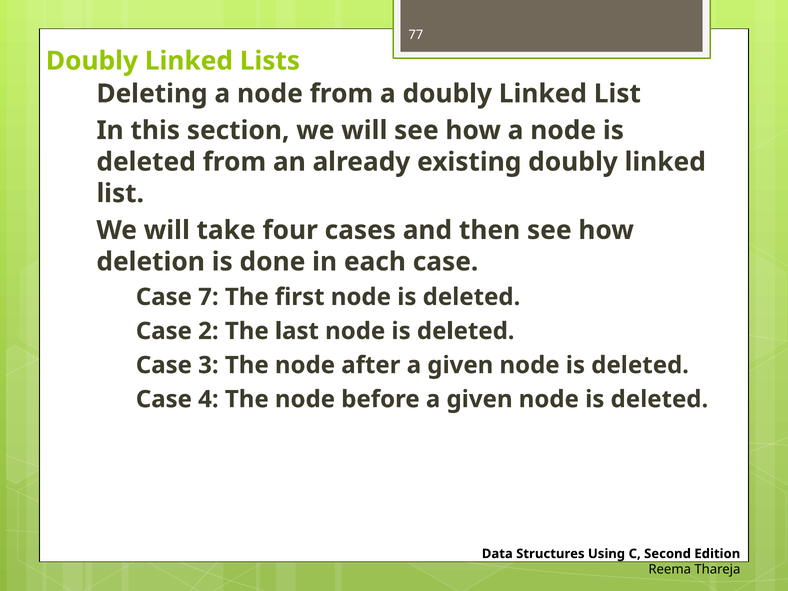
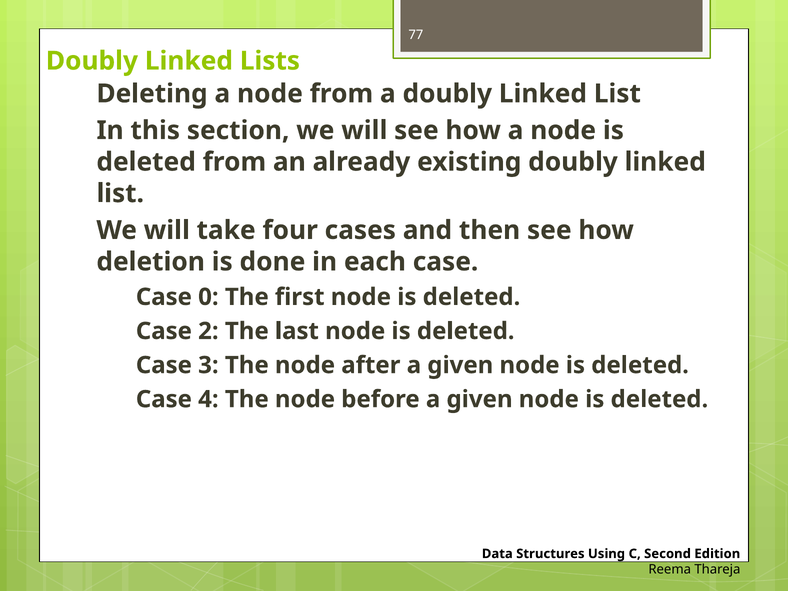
7: 7 -> 0
